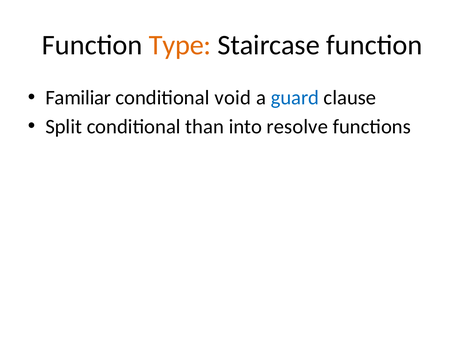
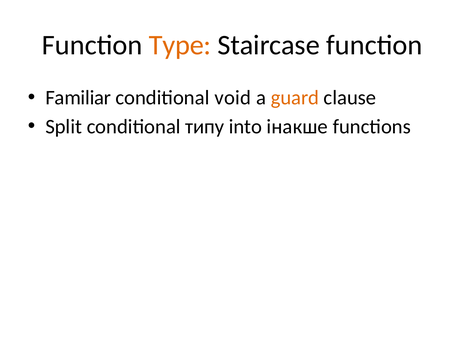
guard colour: blue -> orange
than: than -> типу
resolve: resolve -> інакше
